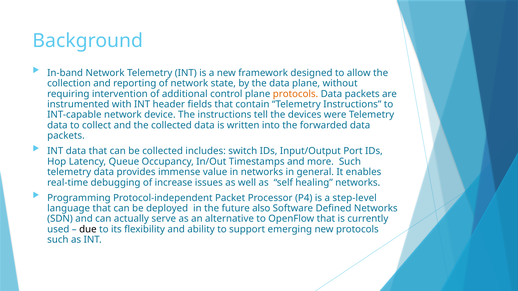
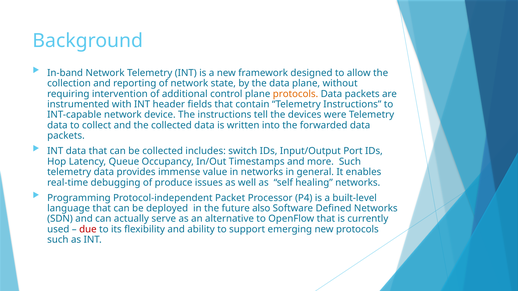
increase: increase -> produce
step-level: step-level -> built-level
due colour: black -> red
